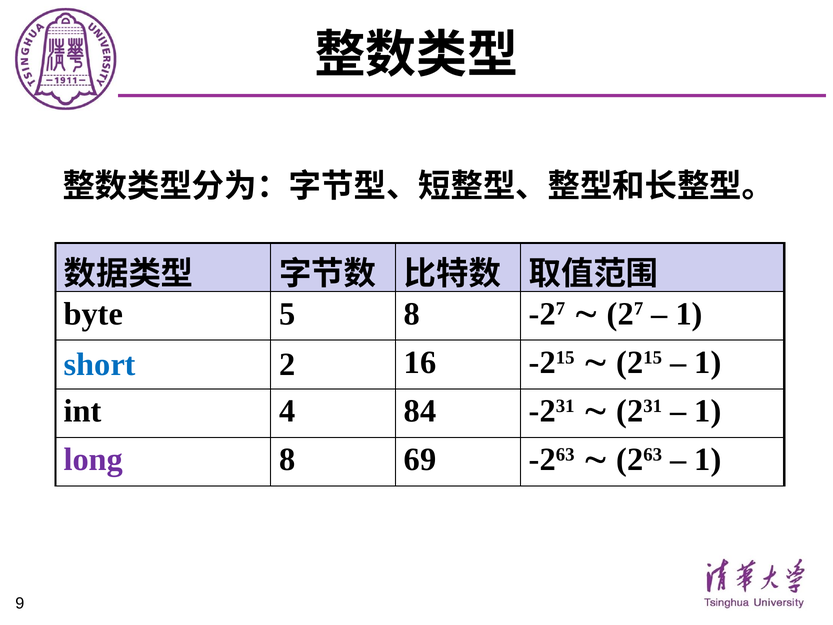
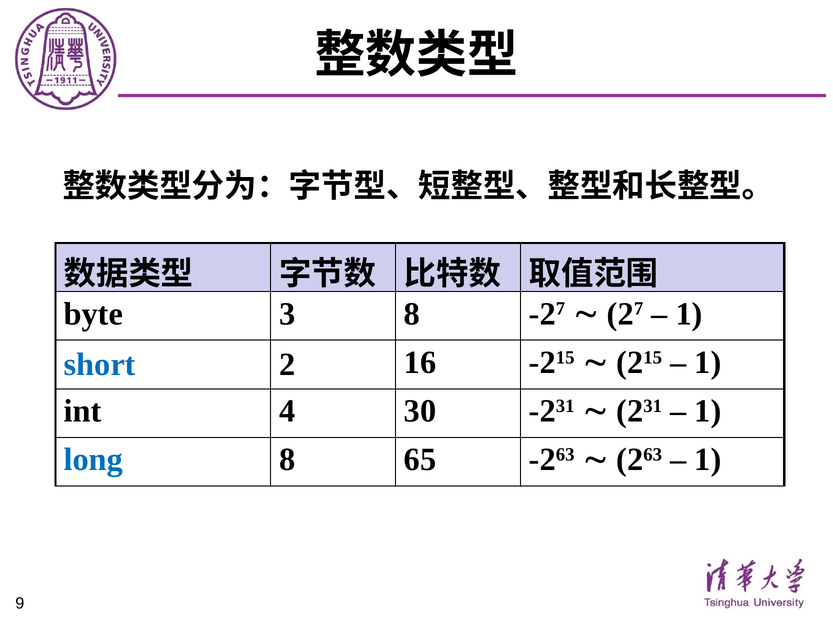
5: 5 -> 3
84: 84 -> 30
long colour: purple -> blue
69: 69 -> 65
